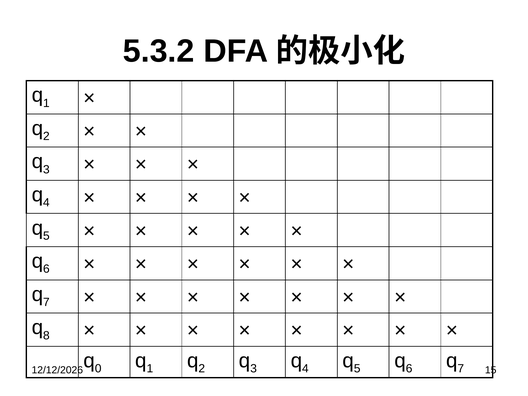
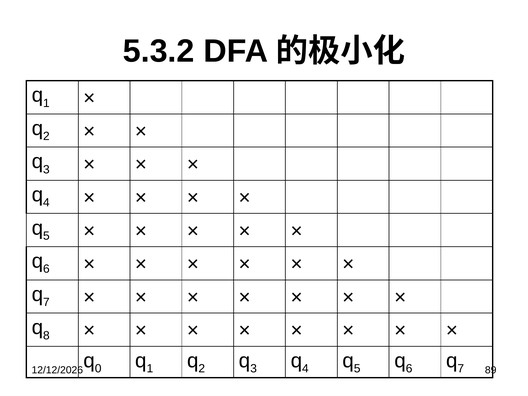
15: 15 -> 89
